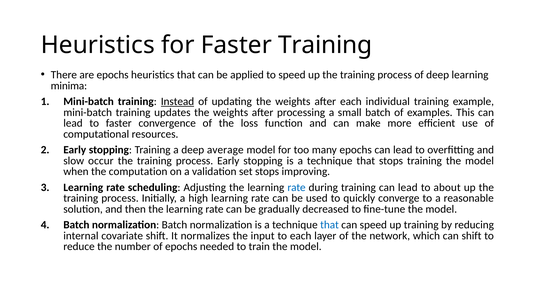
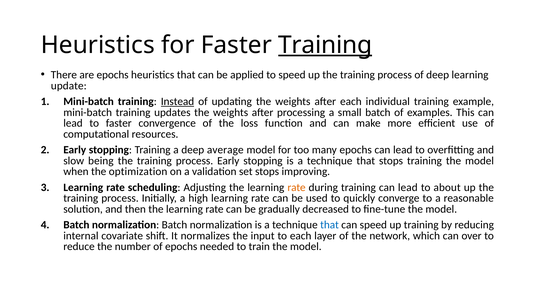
Training at (325, 45) underline: none -> present
minima: minima -> update
occur: occur -> being
computation: computation -> optimization
rate at (297, 187) colour: blue -> orange
can shift: shift -> over
